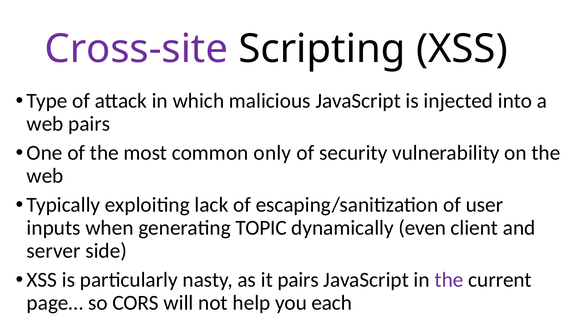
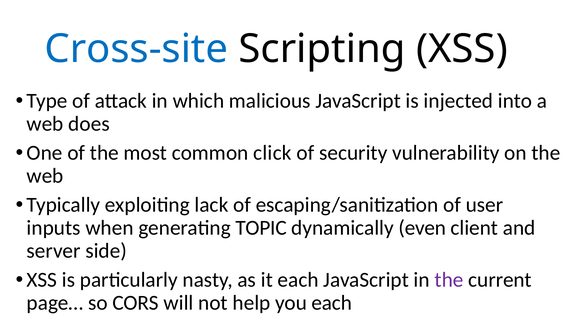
Cross-site colour: purple -> blue
web pairs: pairs -> does
only: only -> click
it pairs: pairs -> each
